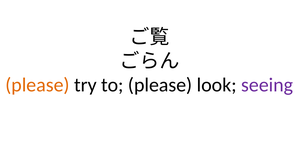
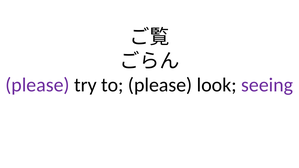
please at (37, 85) colour: orange -> purple
